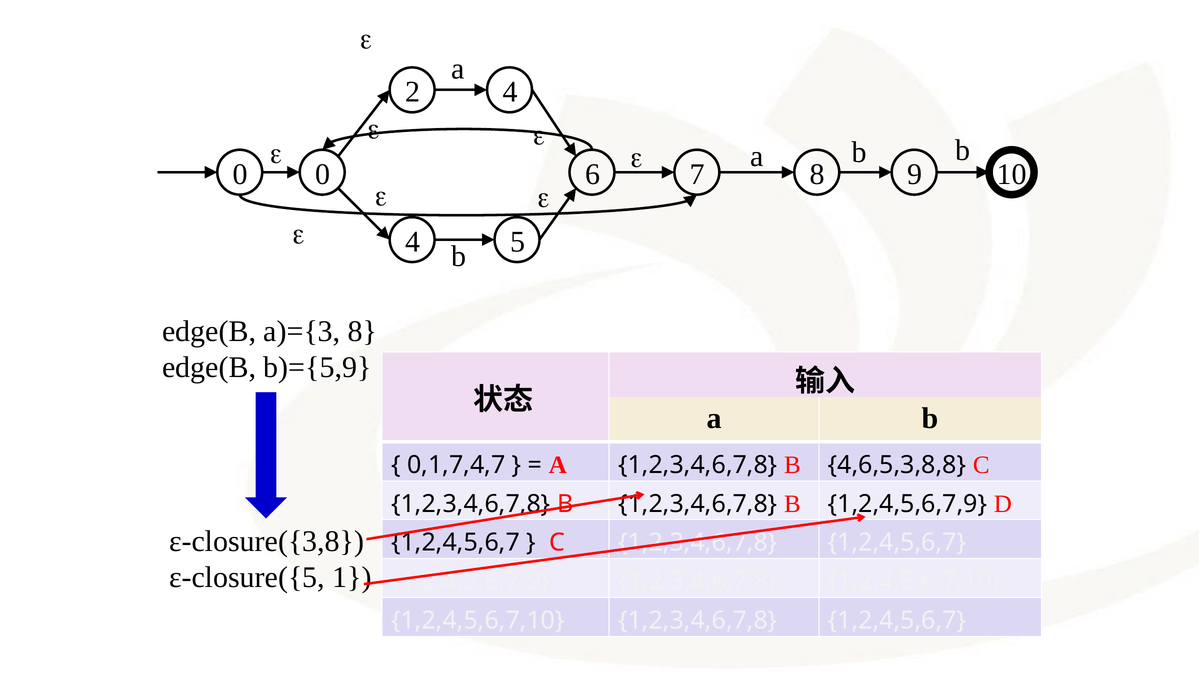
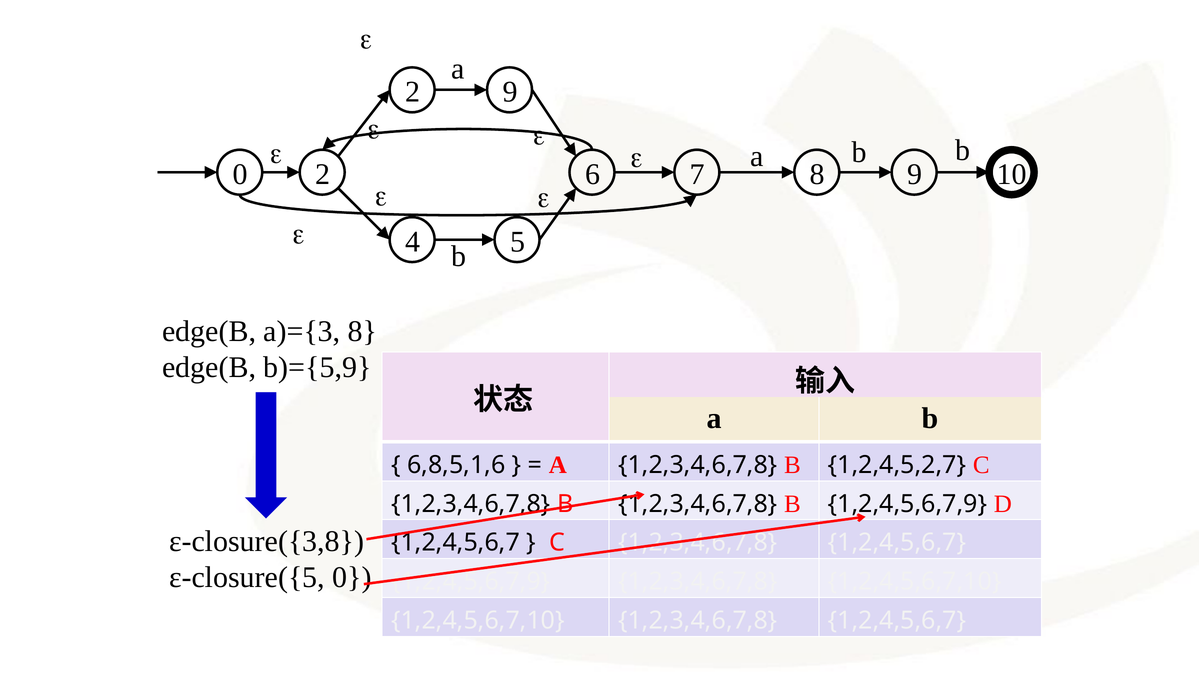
2 4: 4 -> 9
0 0: 0 -> 2
0,1,7,4,7: 0,1,7,4,7 -> 6,8,5,1,6
4,6,5,3,8,8: 4,6,5,3,8,8 -> 1,2,4,5,2,7
ε-closure({5 1: 1 -> 0
